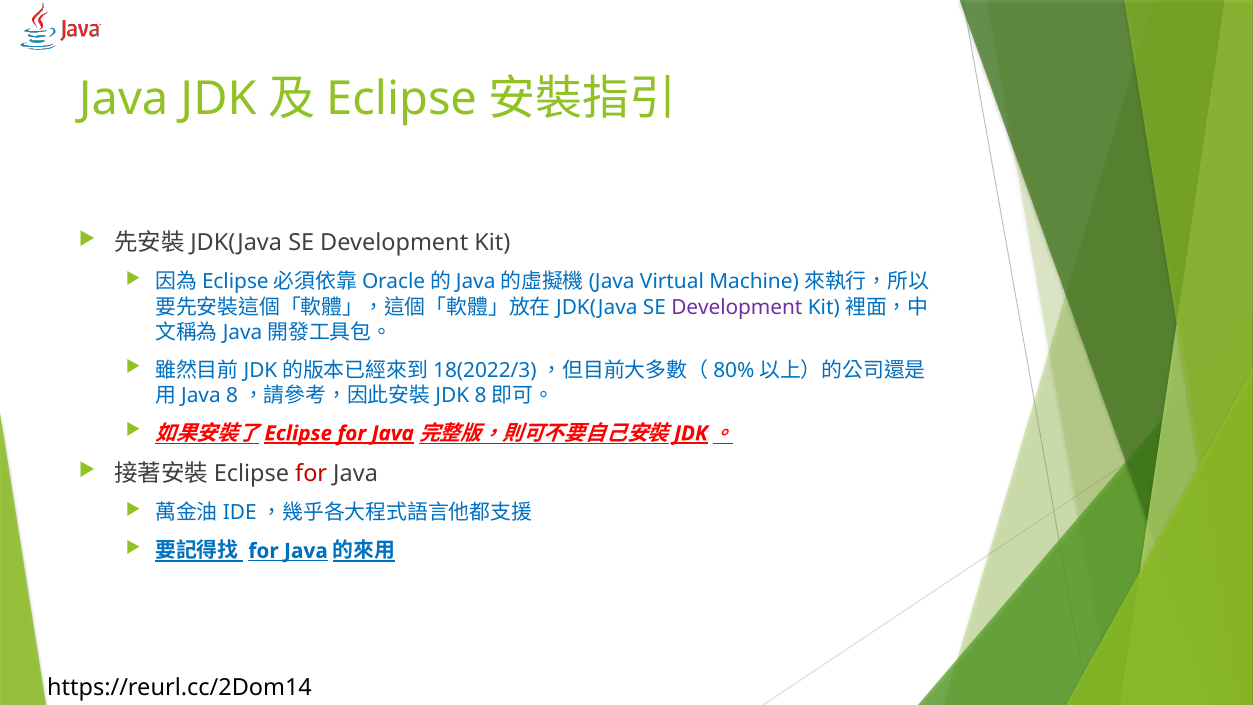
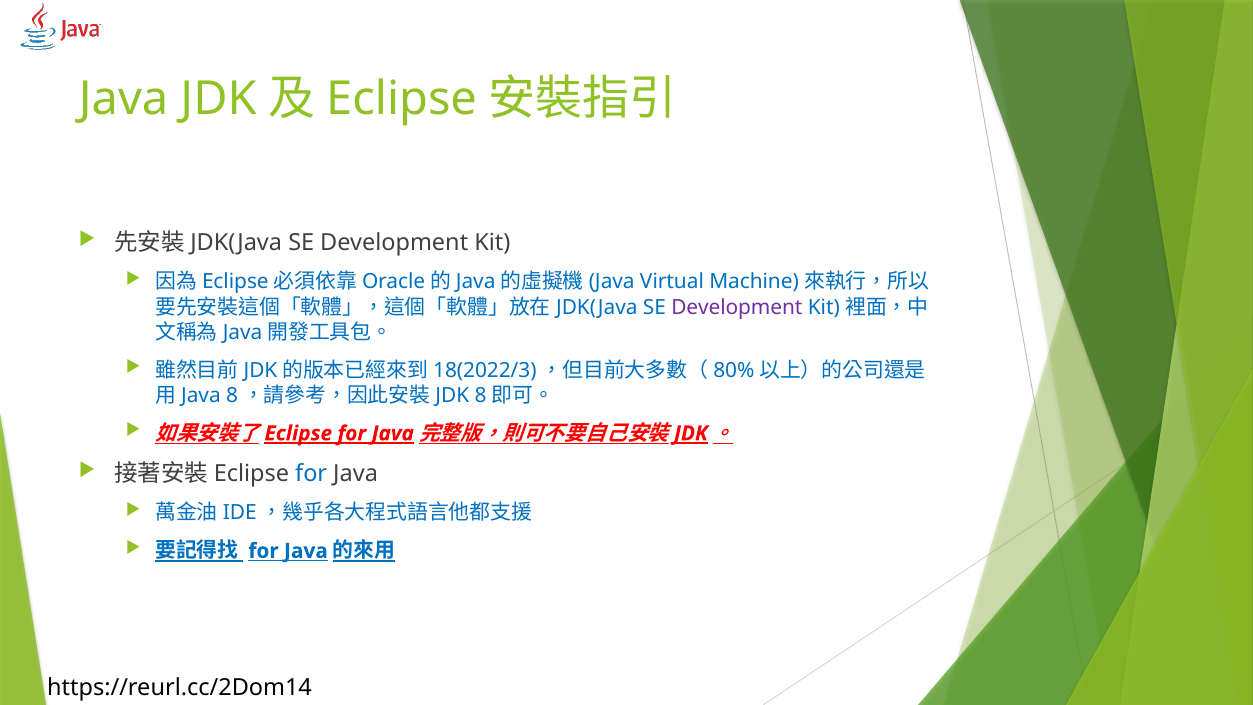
for at (311, 473) colour: red -> blue
